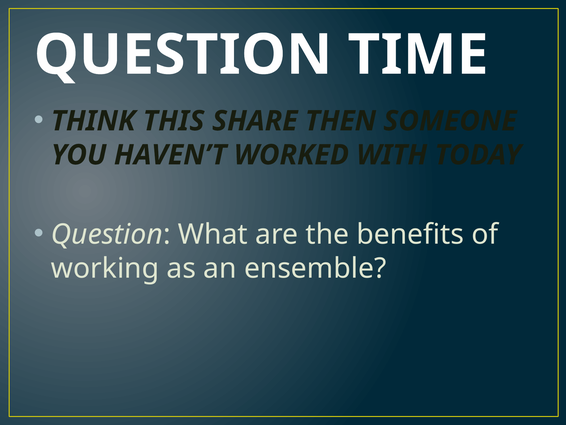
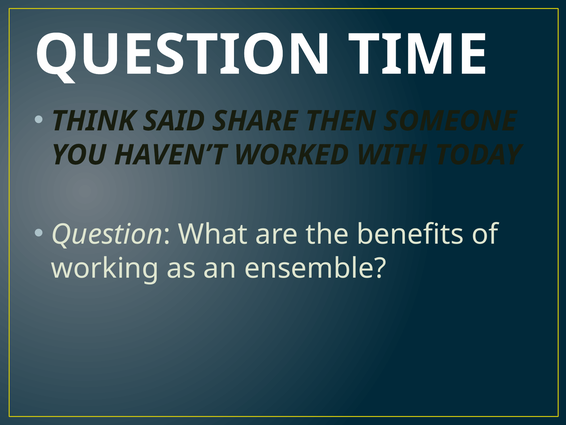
THIS: THIS -> SAID
